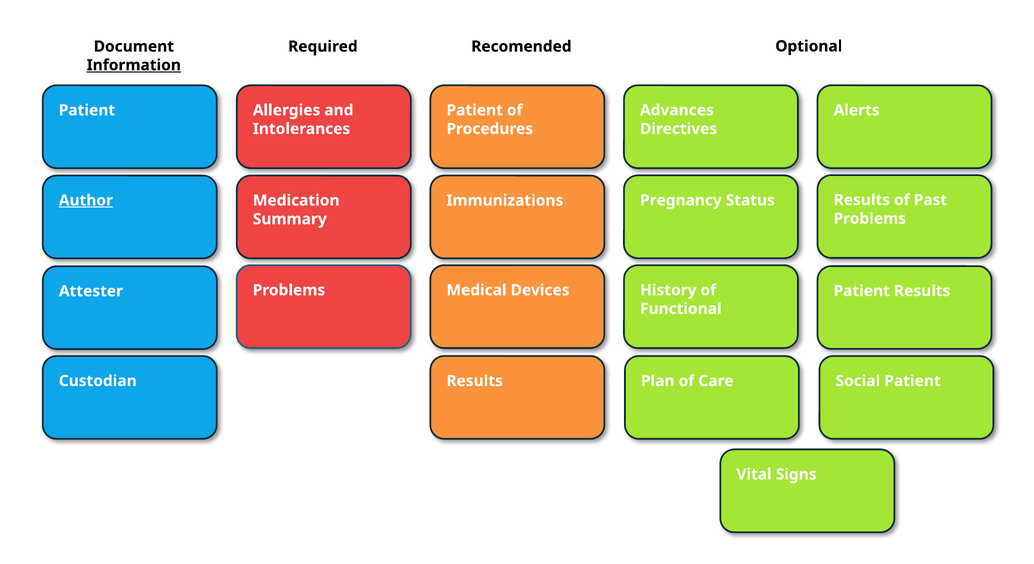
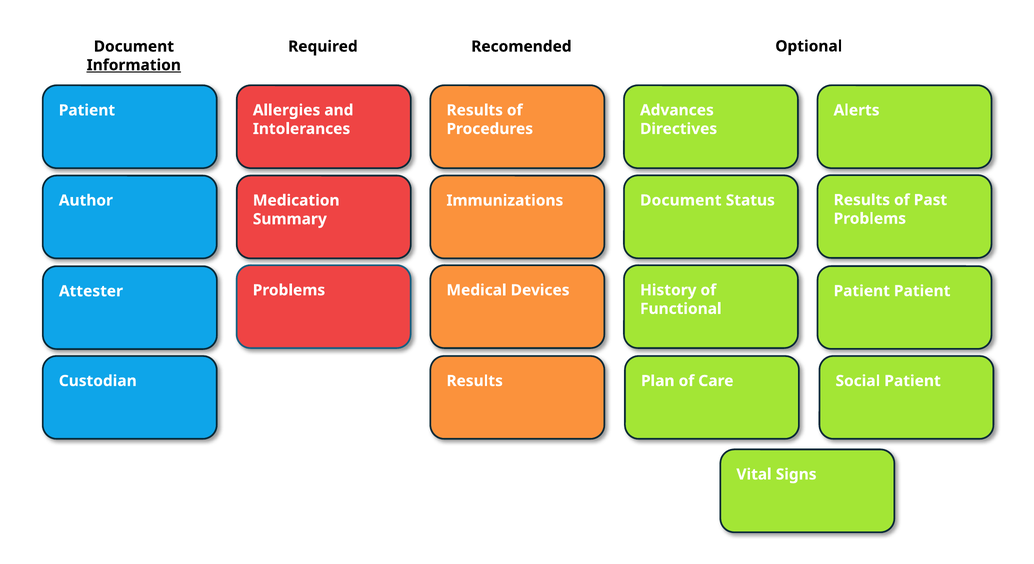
Patient at (475, 110): Patient -> Results
Pregnancy at (681, 200): Pregnancy -> Document
Author underline: present -> none
Patient Results: Results -> Patient
